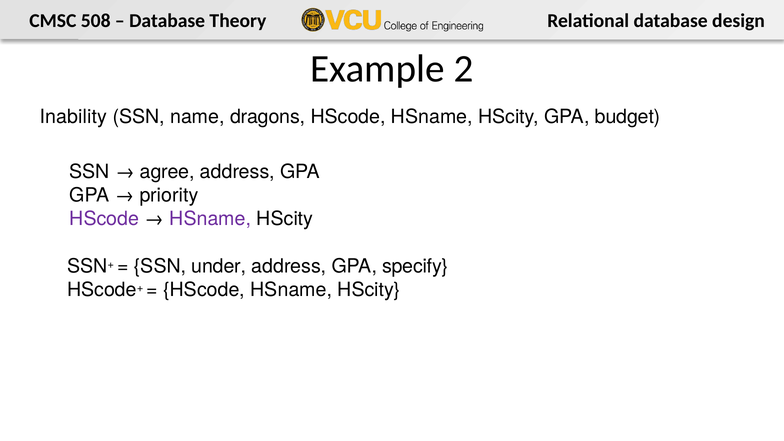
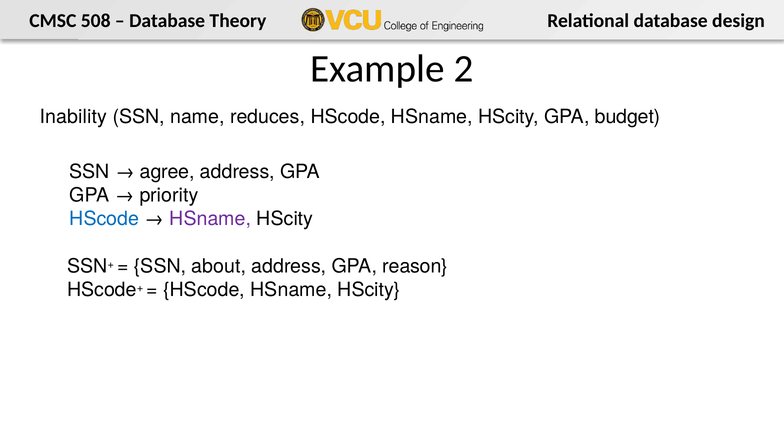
dragons: dragons -> reduces
HScode at (104, 219) colour: purple -> blue
under: under -> about
specify: specify -> reason
